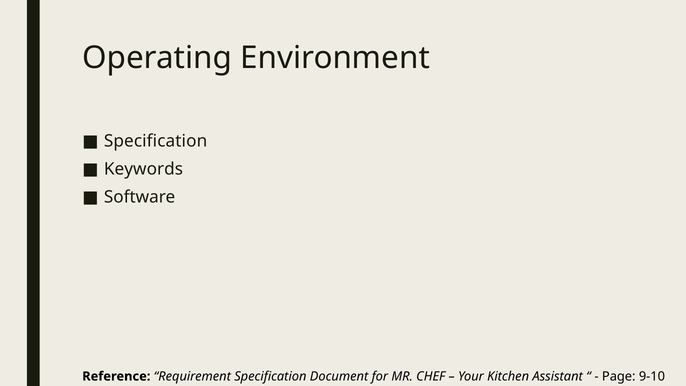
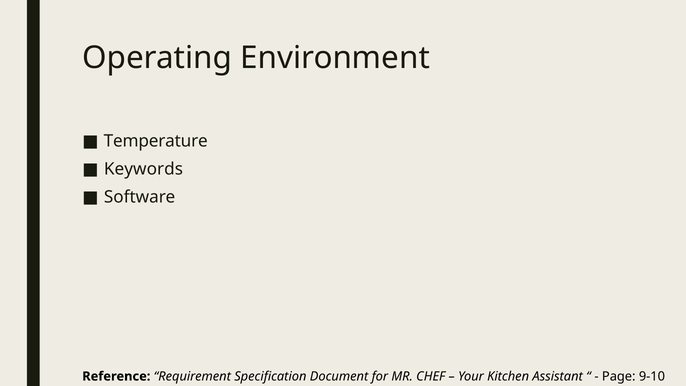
Specification at (156, 141): Specification -> Temperature
